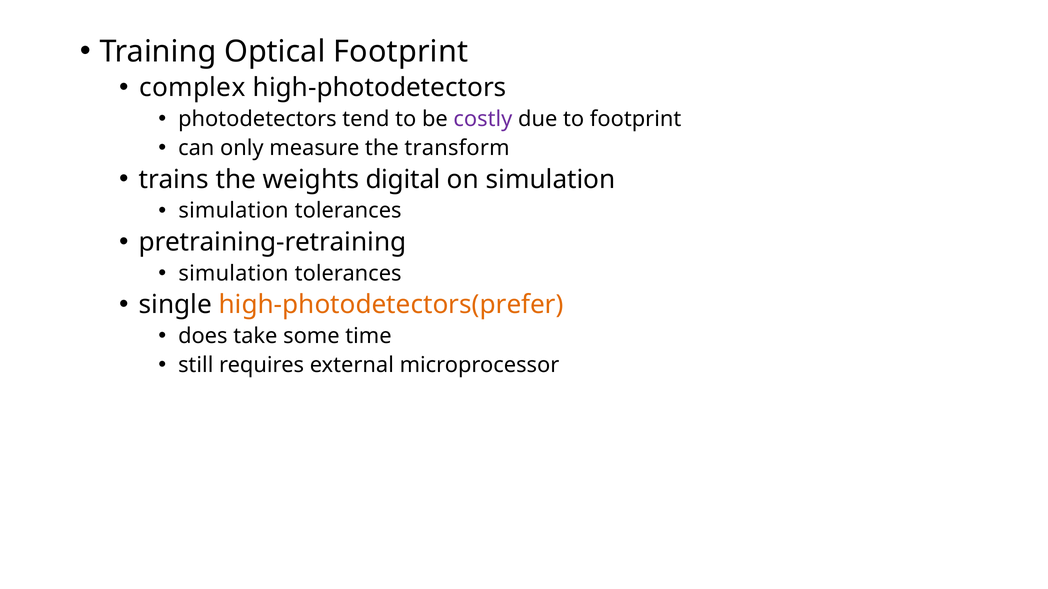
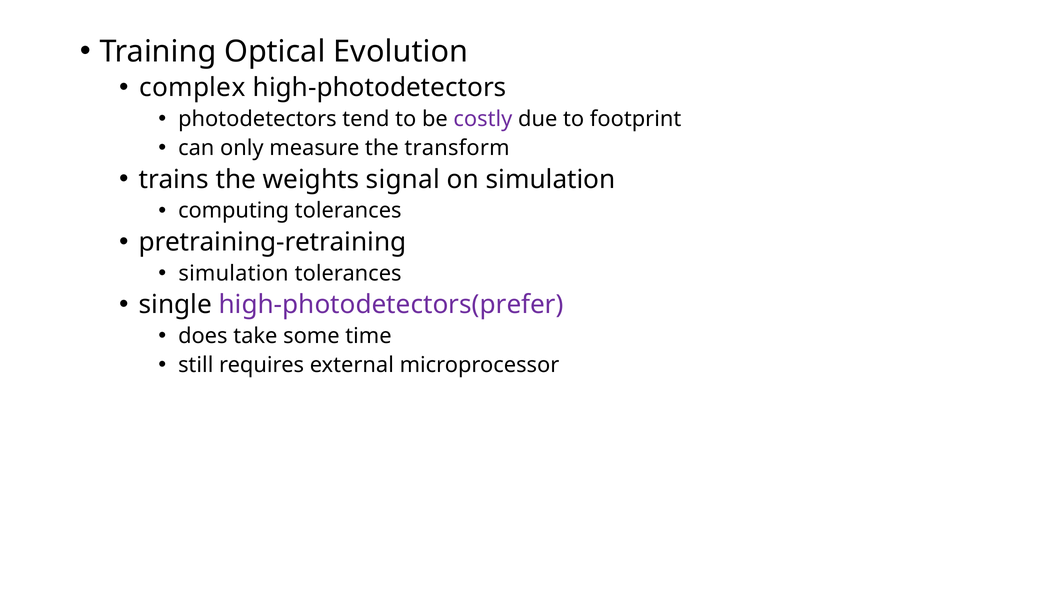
Optical Footprint: Footprint -> Evolution
digital: digital -> signal
simulation at (234, 211): simulation -> computing
high-photodetectors(prefer colour: orange -> purple
